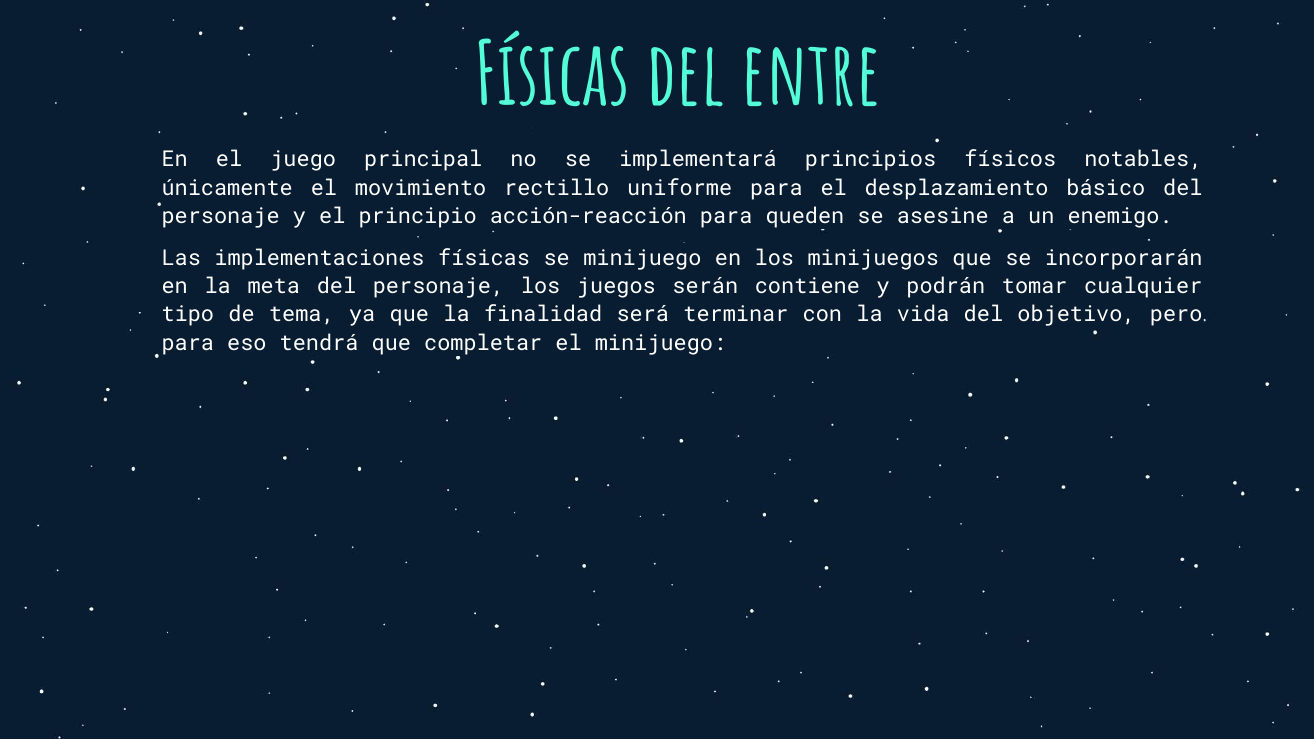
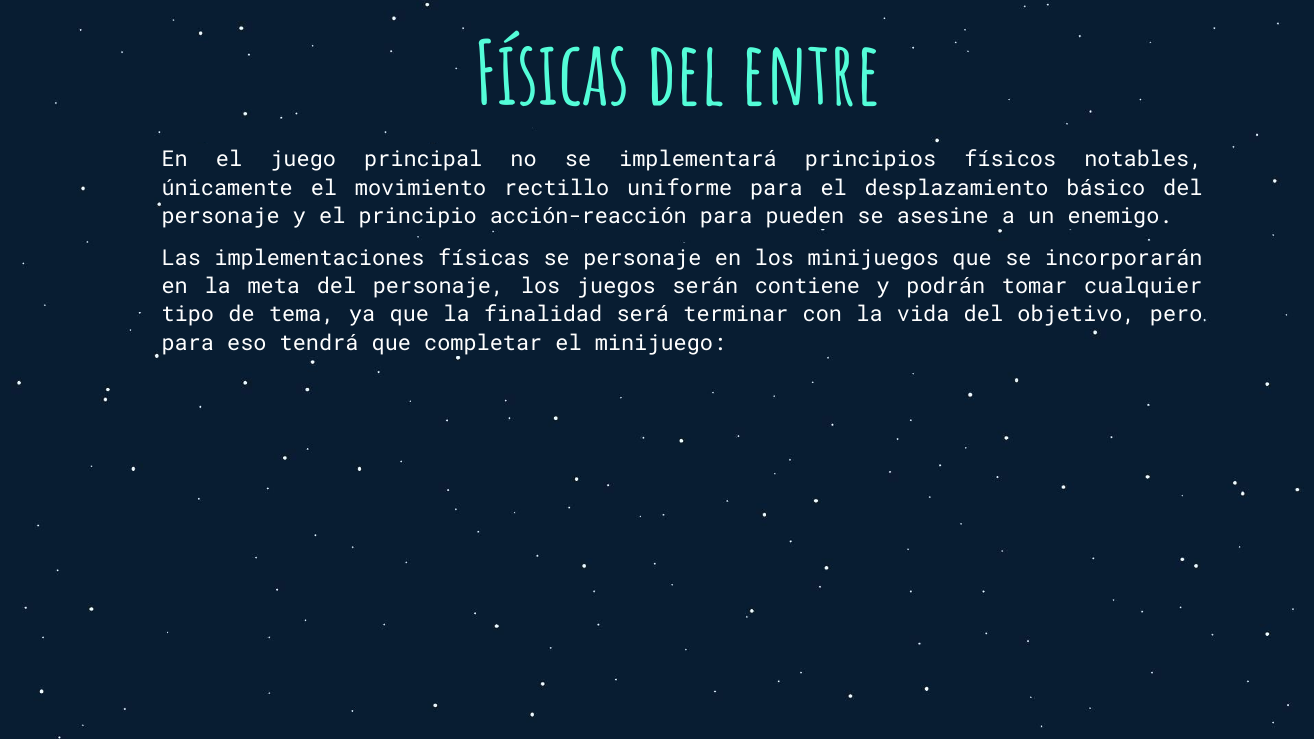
queden: queden -> pueden
se minijuego: minijuego -> personaje
